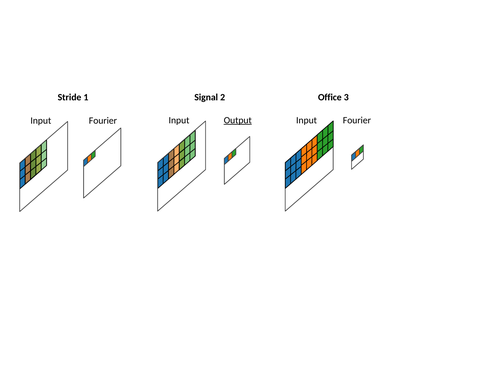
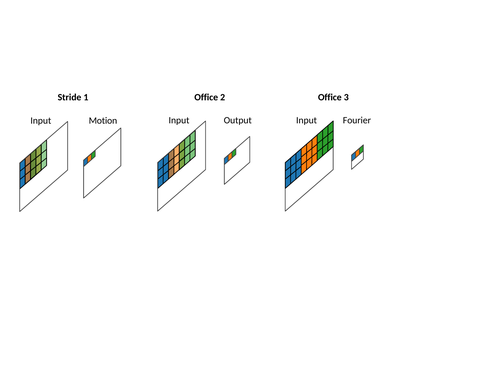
1 Signal: Signal -> Office
Fourier at (103, 120): Fourier -> Motion
Output underline: present -> none
